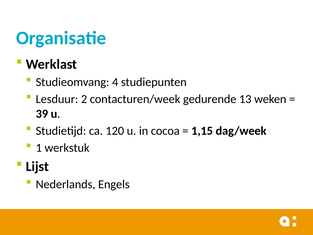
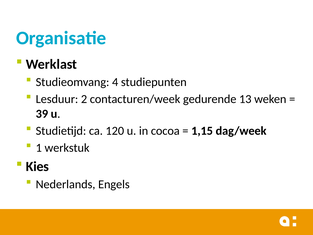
Lijst: Lijst -> Kies
